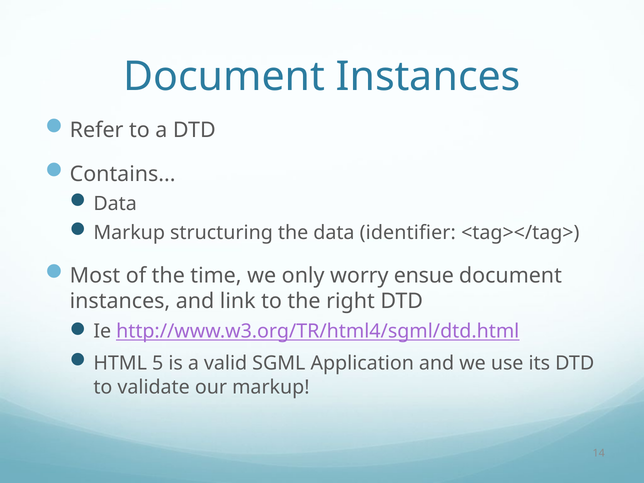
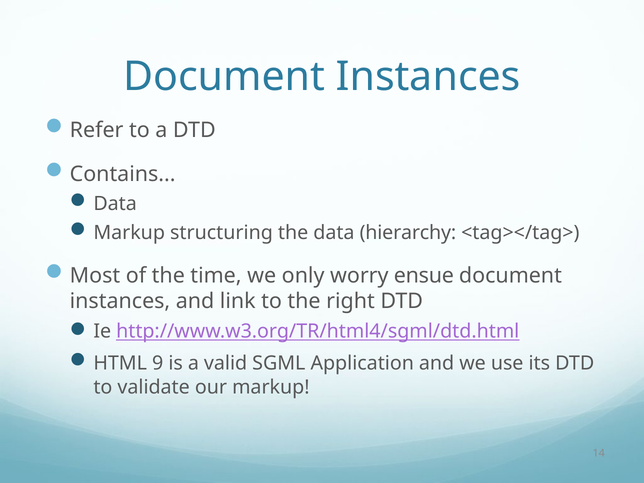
identifier: identifier -> hierarchy
5: 5 -> 9
